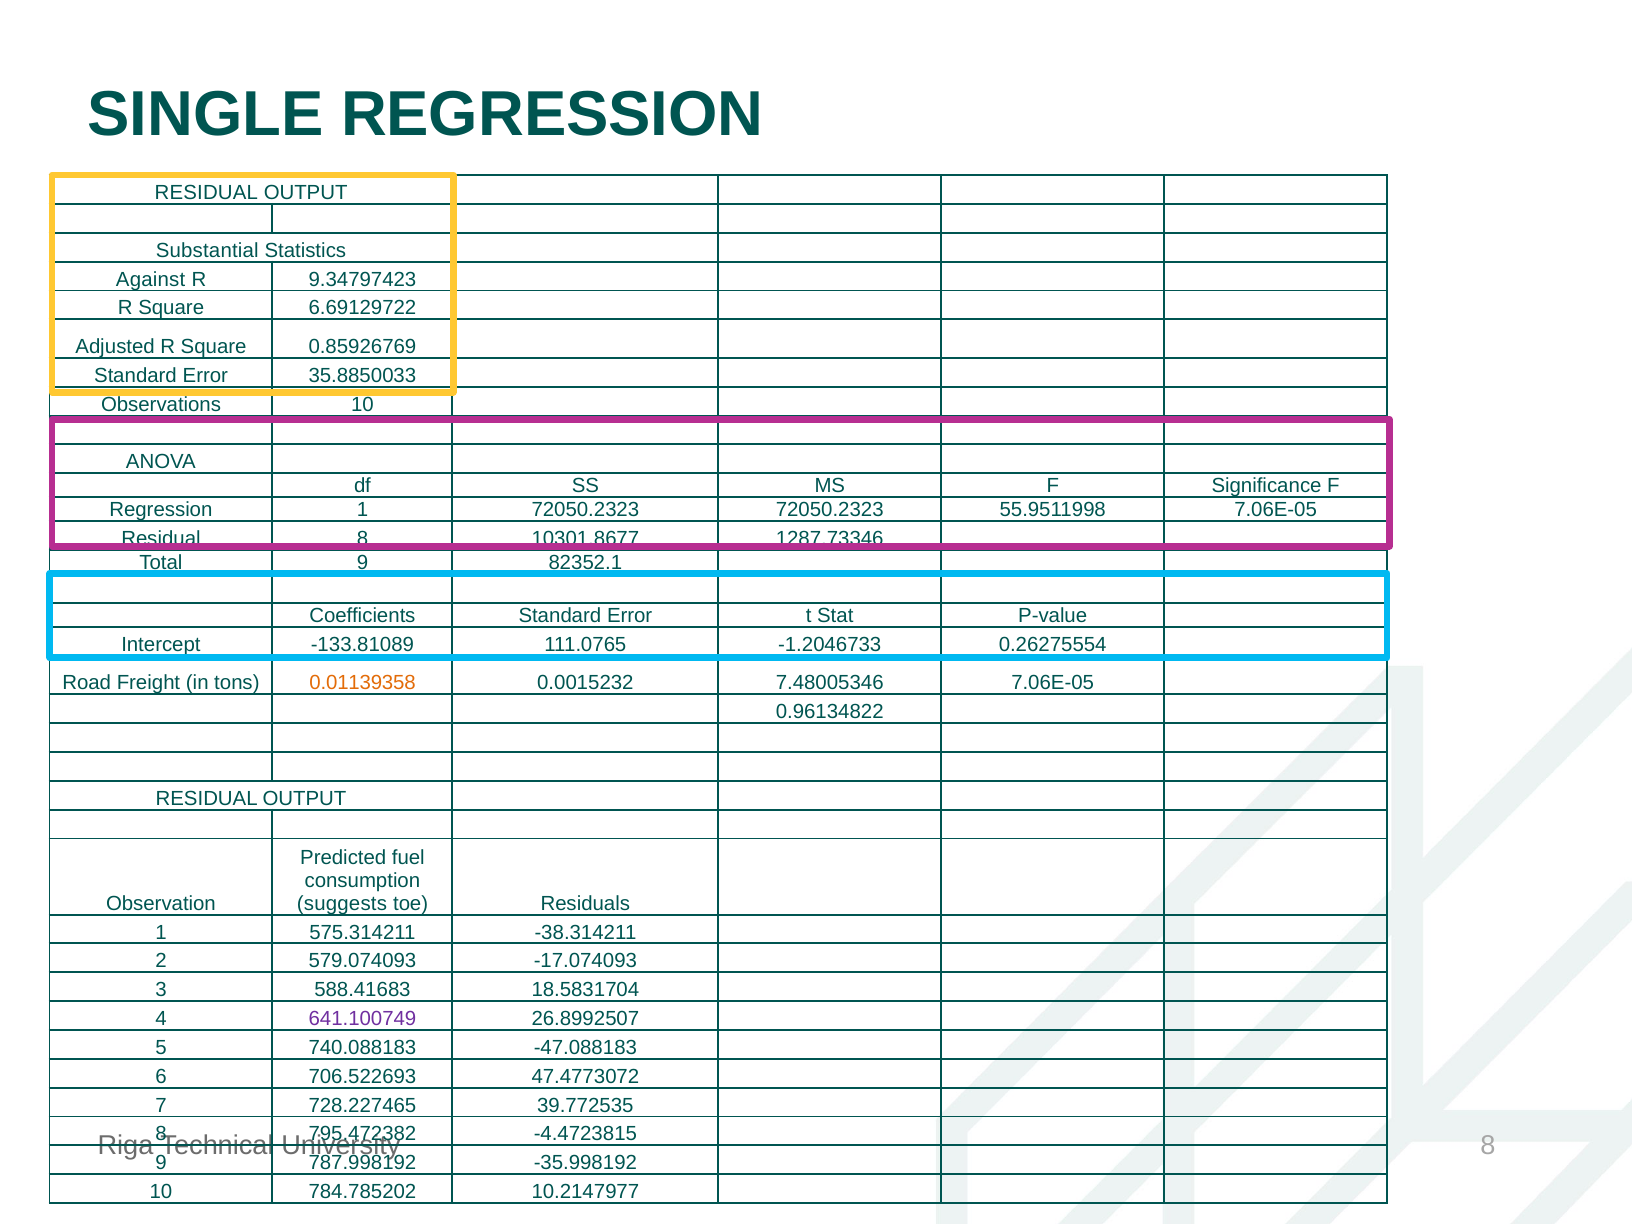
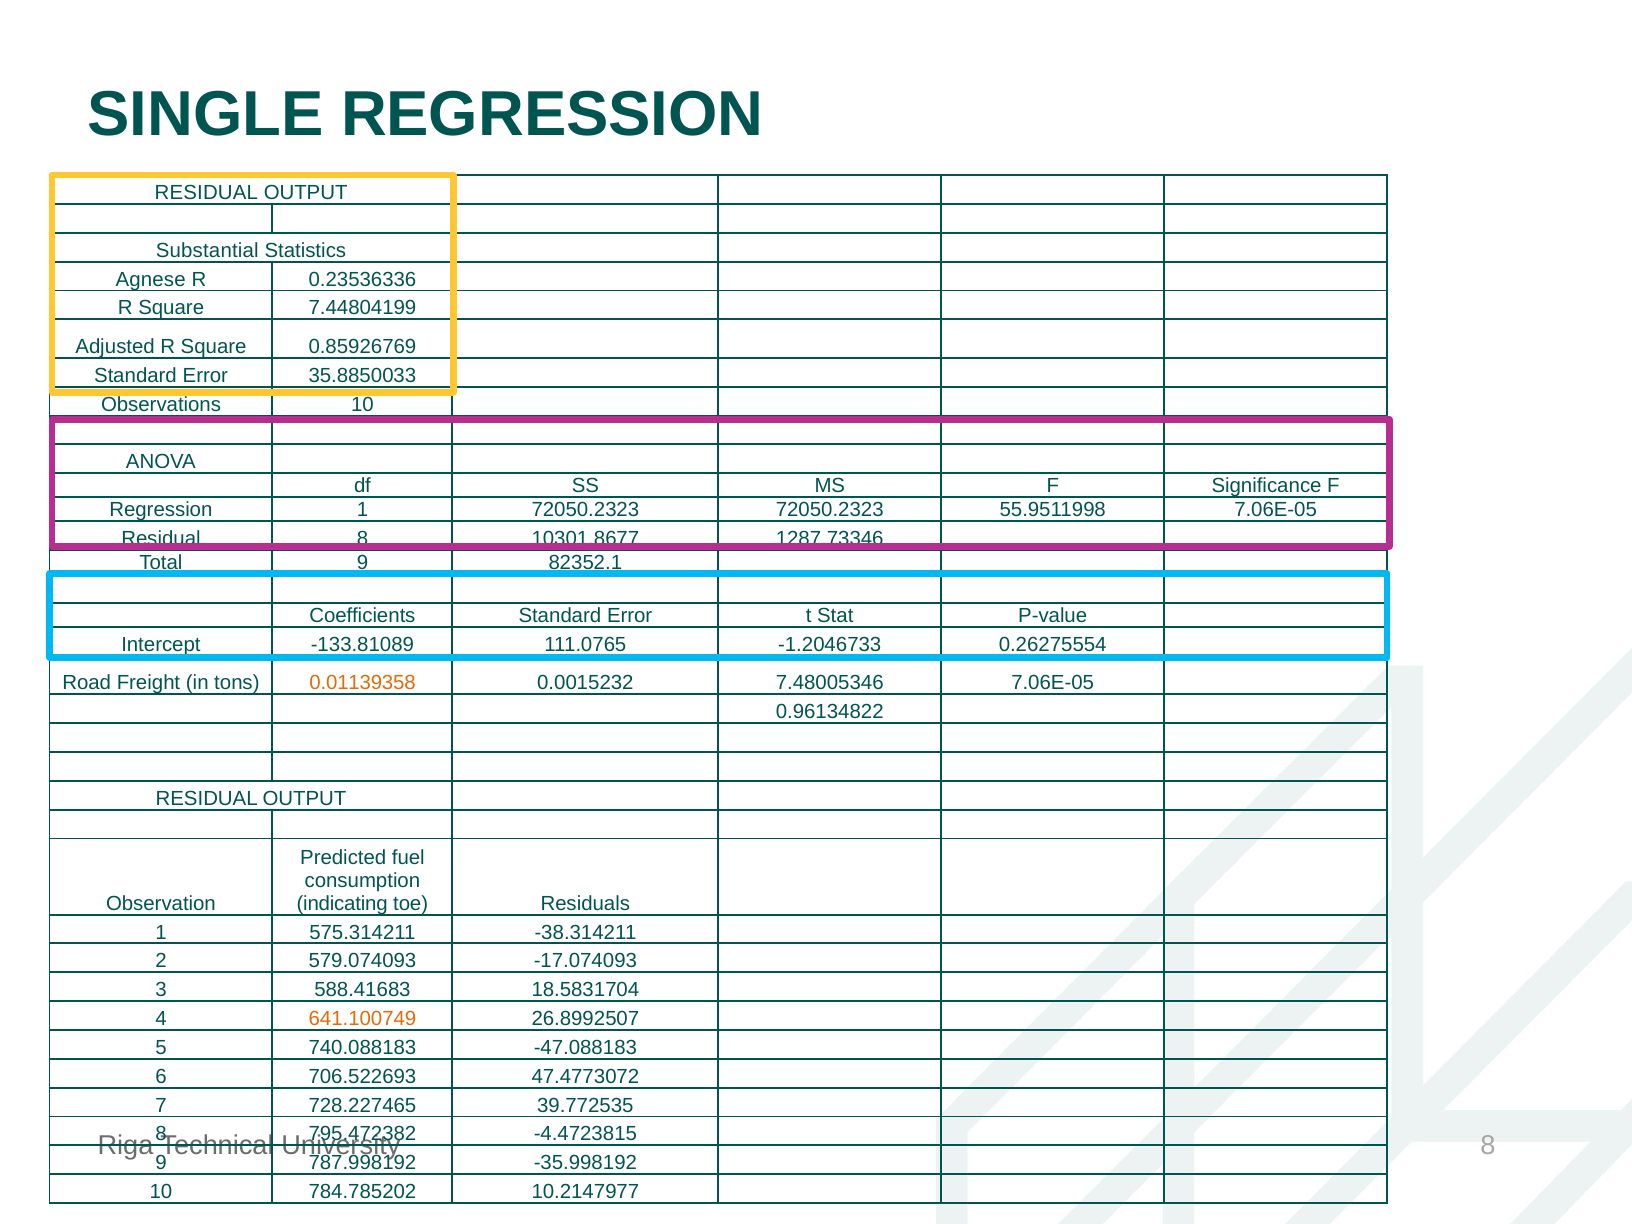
Against: Against -> Agnese
9.34797423: 9.34797423 -> 0.23536336
6.69129722: 6.69129722 -> 7.44804199
suggests: suggests -> indicating
641.100749 colour: purple -> orange
